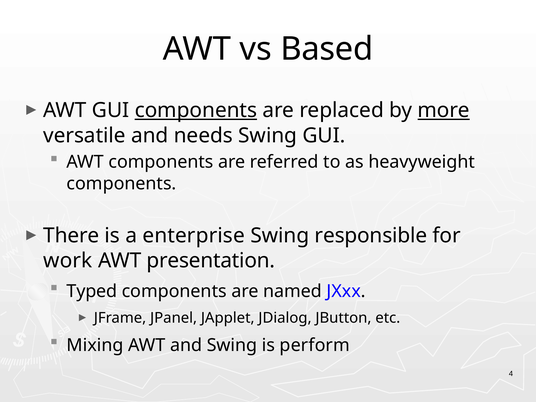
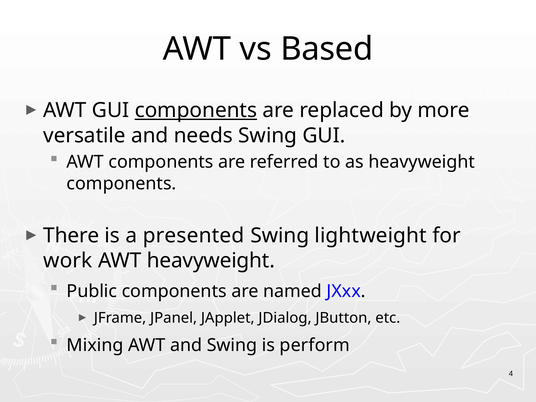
more underline: present -> none
enterprise: enterprise -> presented
responsible: responsible -> lightweight
AWT presentation: presentation -> heavyweight
Typed: Typed -> Public
